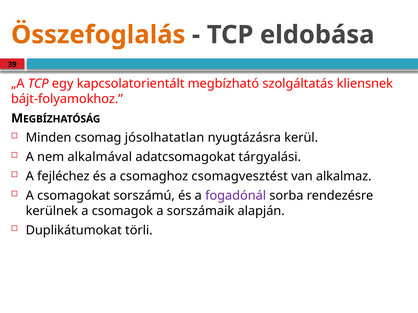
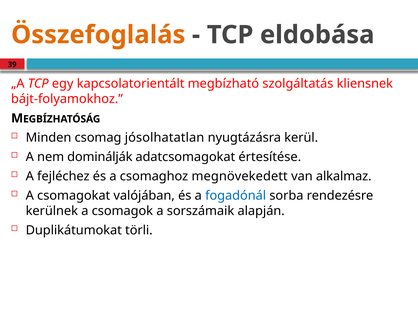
alkalmával: alkalmával -> dominálják
tárgyalási: tárgyalási -> értesítése
csomagvesztést: csomagvesztést -> megnövekedett
sorszámú: sorszámú -> valójában
fogadónál colour: purple -> blue
